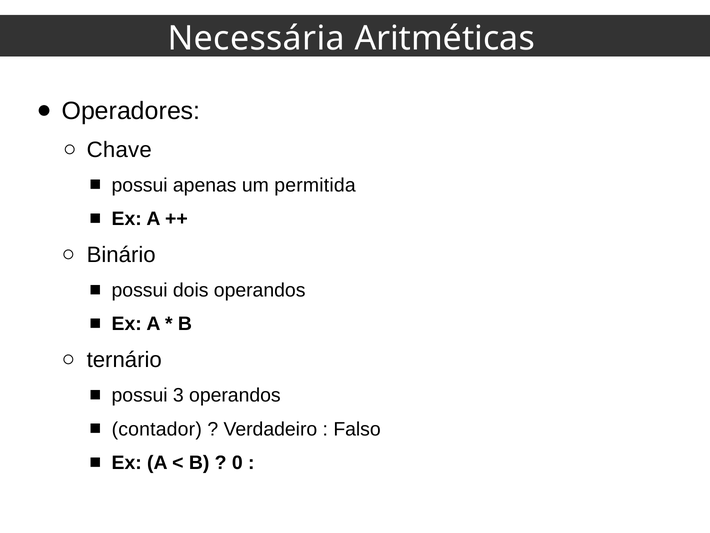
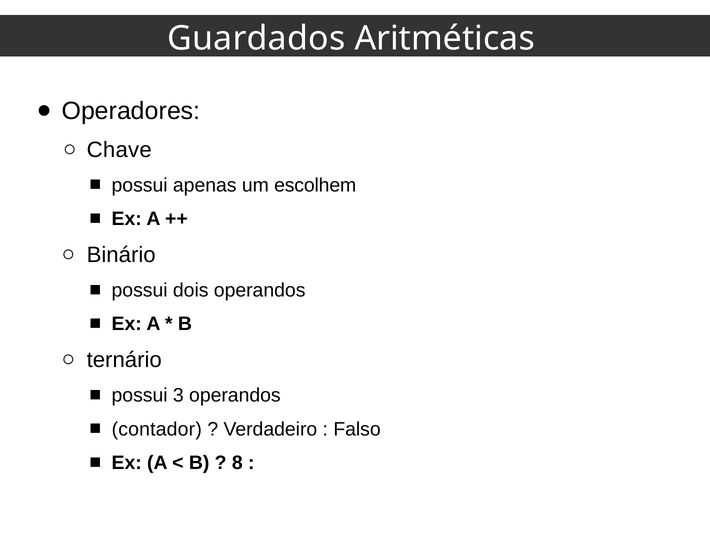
Necessária: Necessária -> Guardados
permitida: permitida -> escolhem
0: 0 -> 8
